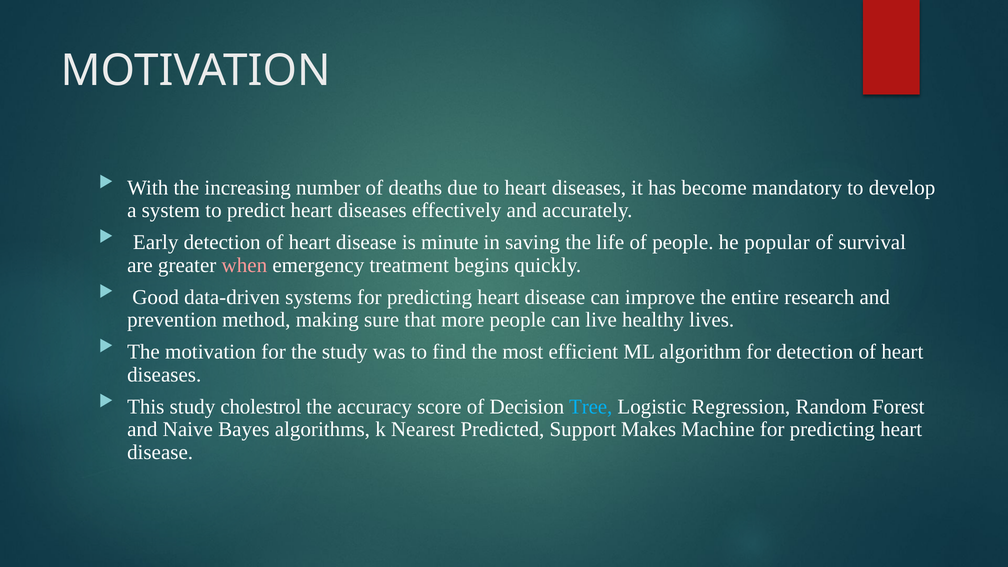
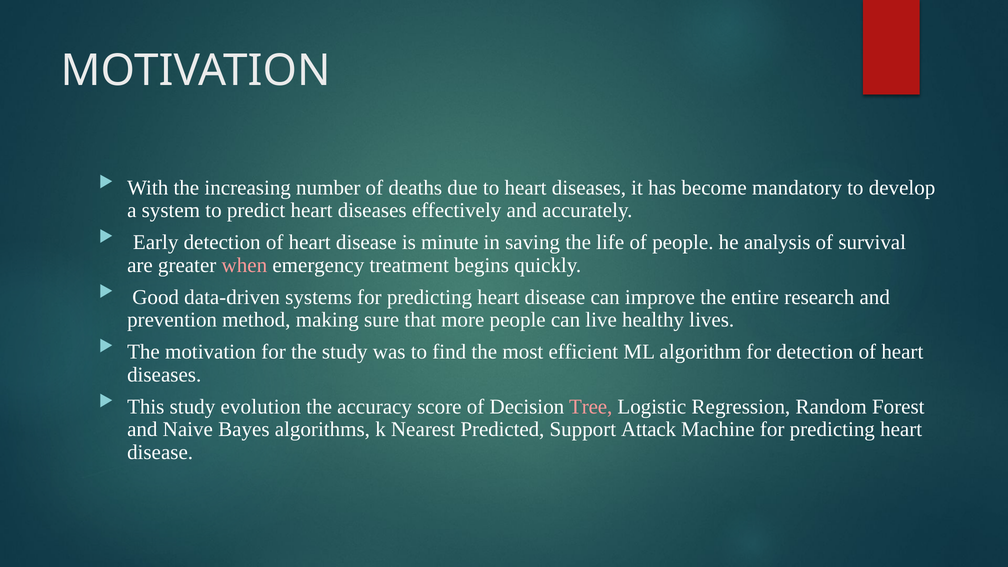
popular: popular -> analysis
cholestrol: cholestrol -> evolution
Tree colour: light blue -> pink
Makes: Makes -> Attack
